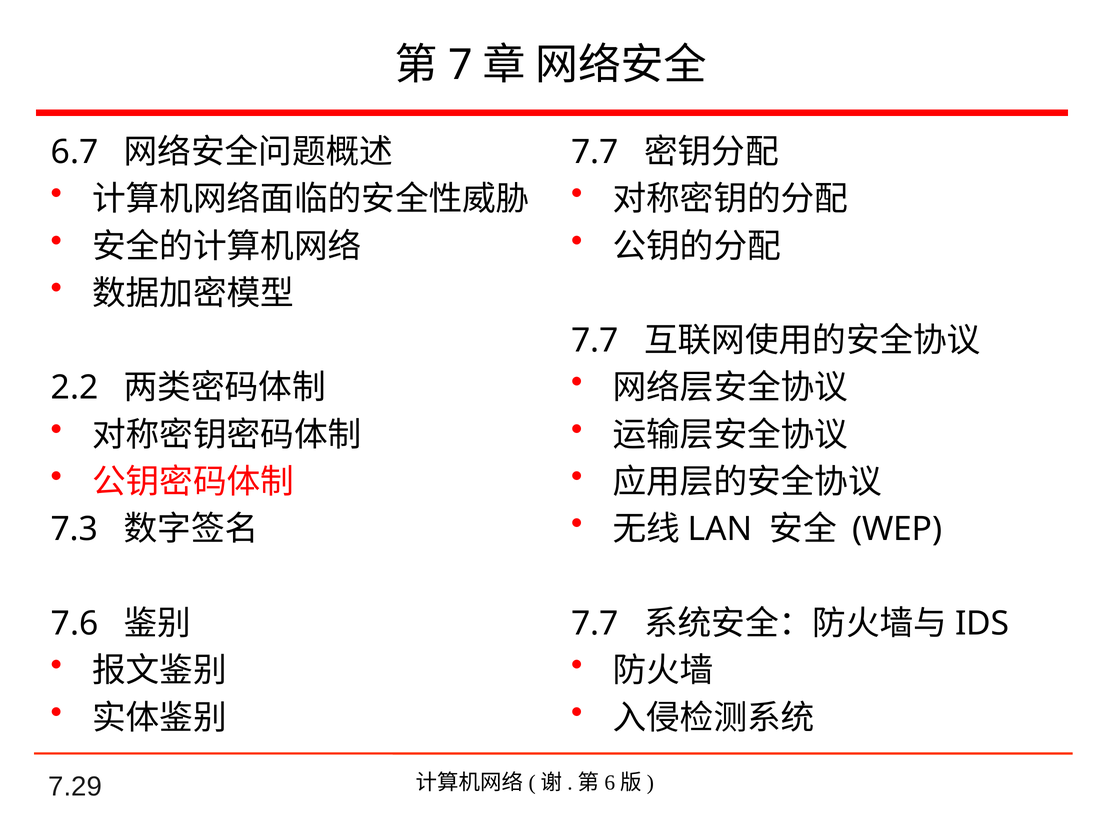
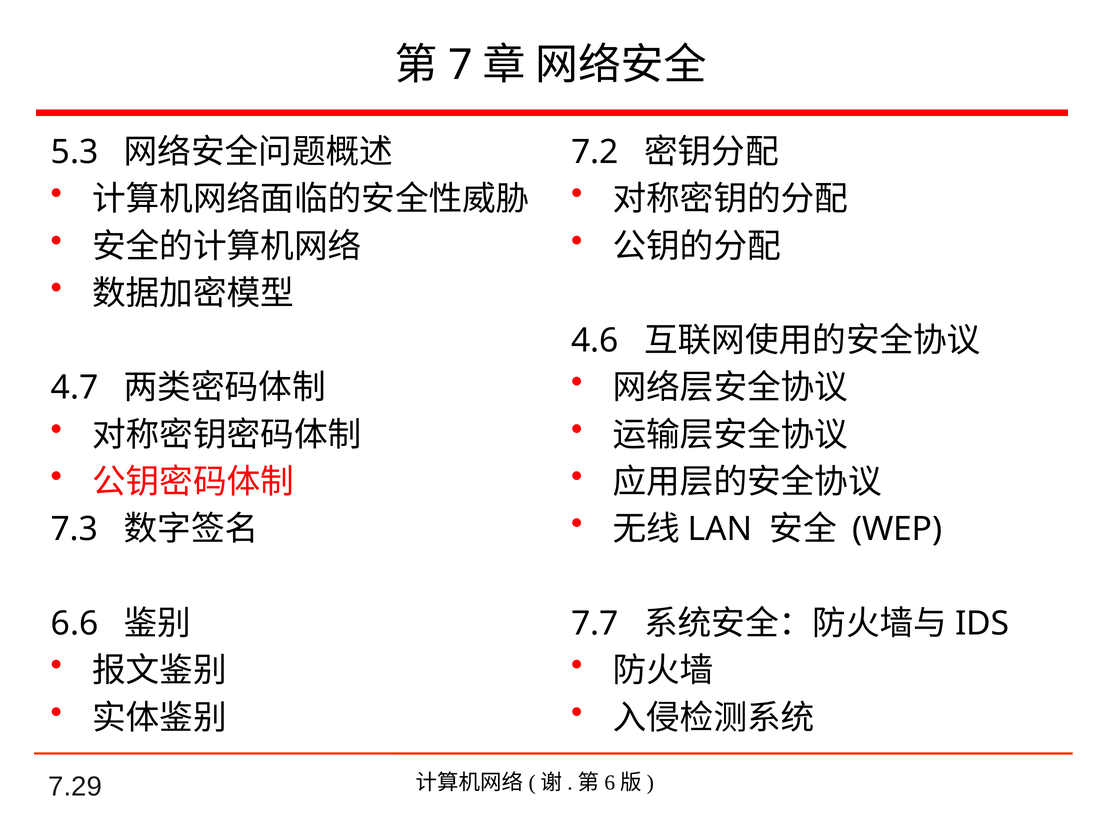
6.7: 6.7 -> 5.3
7.7 at (595, 152): 7.7 -> 7.2
7.7 at (595, 341): 7.7 -> 4.6
2.2: 2.2 -> 4.7
7.6: 7.6 -> 6.6
